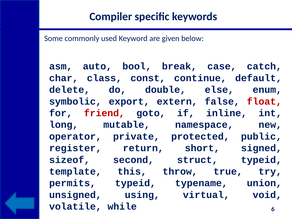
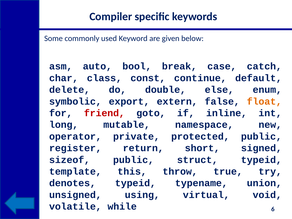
float colour: red -> orange
sizeof second: second -> public
permits: permits -> denotes
